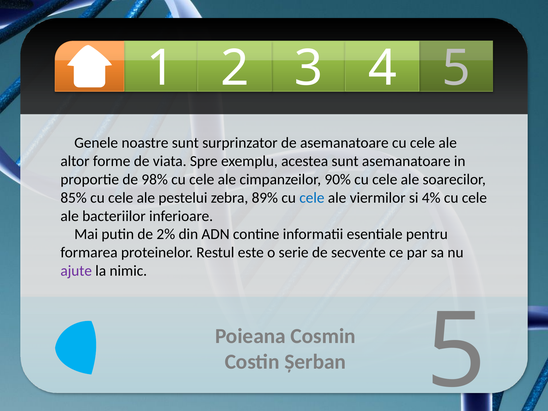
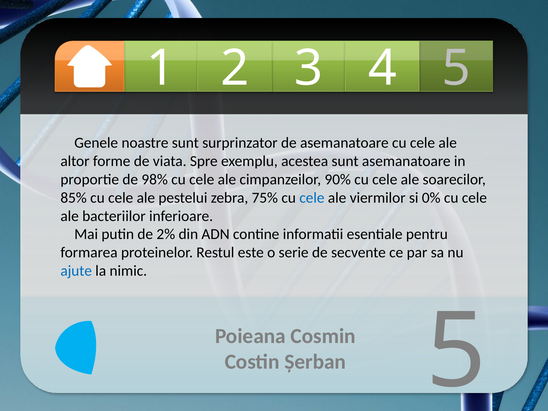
89%: 89% -> 75%
4%: 4% -> 0%
ajute colour: purple -> blue
